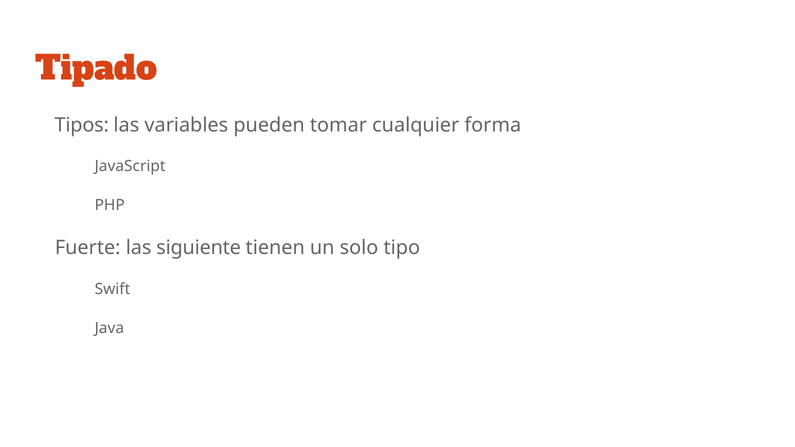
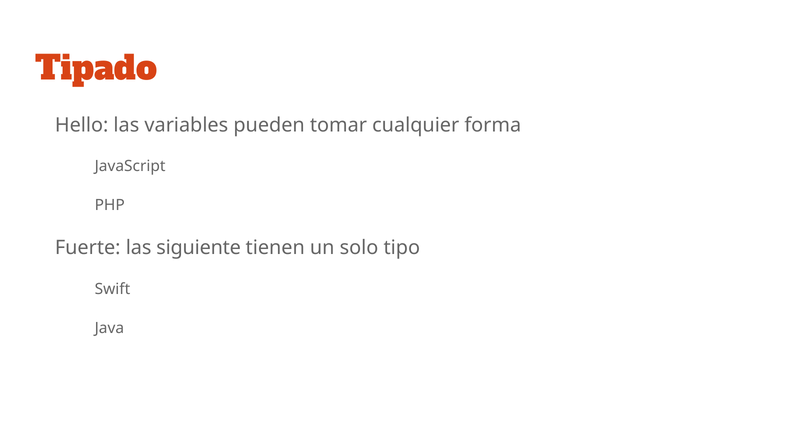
Tipos: Tipos -> Hello
